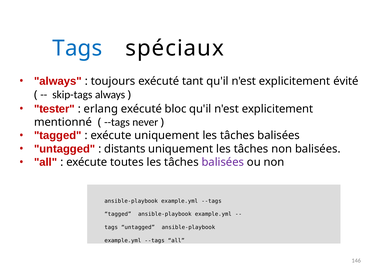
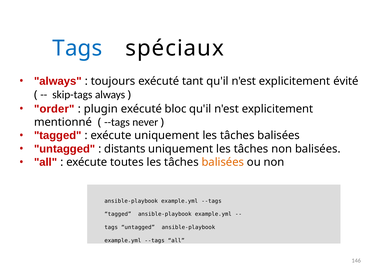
tester: tester -> order
erlang: erlang -> plugin
balisées at (223, 163) colour: purple -> orange
